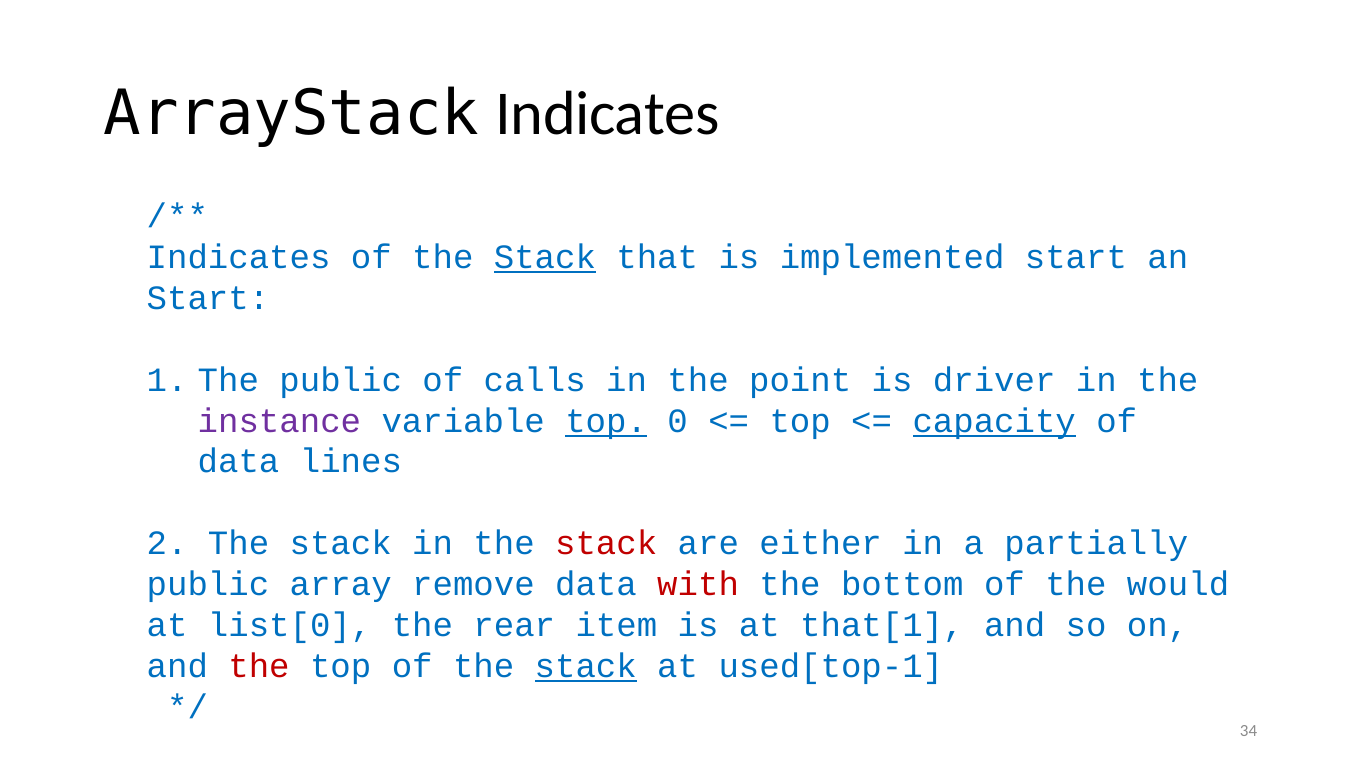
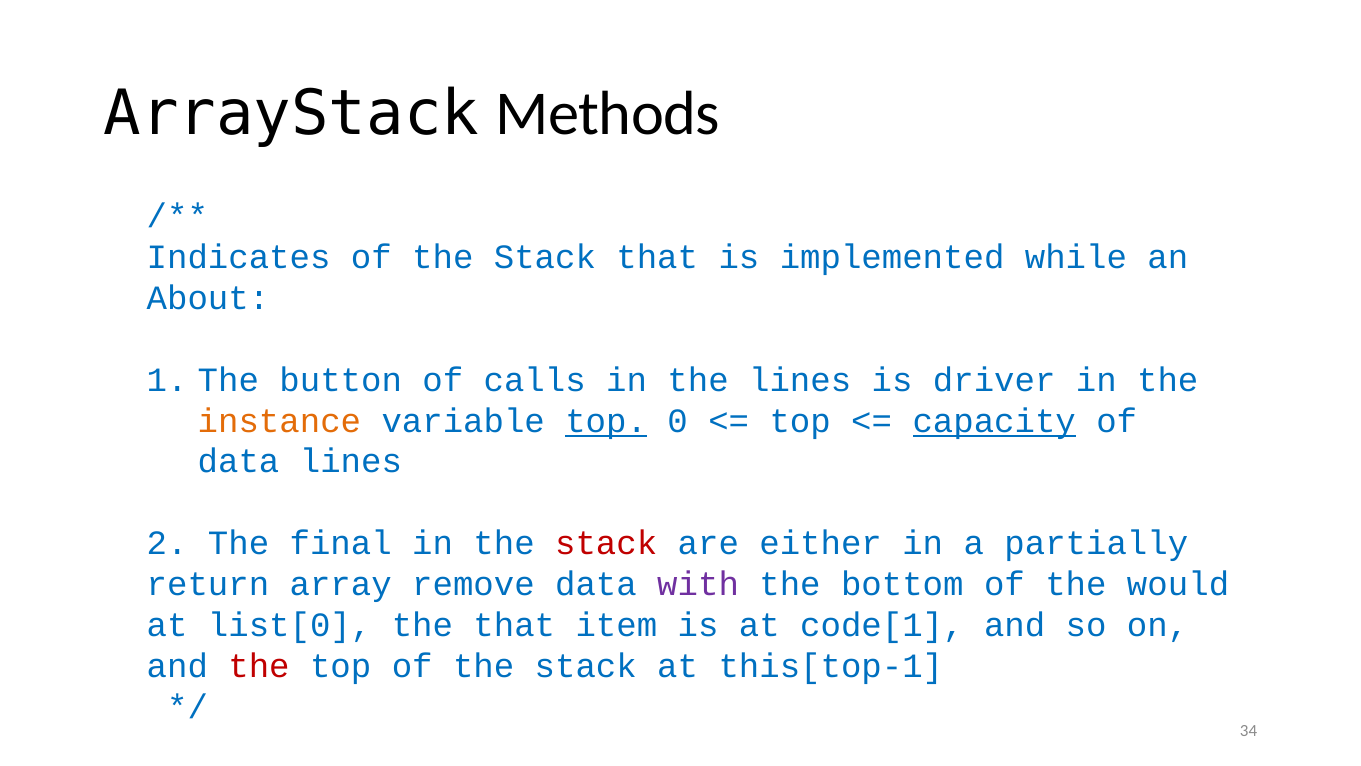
ArrayStack Indicates: Indicates -> Methods
Stack at (545, 257) underline: present -> none
implemented start: start -> while
Start at (208, 298): Start -> About
The public: public -> button
the point: point -> lines
instance colour: purple -> orange
2 The stack: stack -> final
public at (208, 584): public -> return
with colour: red -> purple
the rear: rear -> that
that[1: that[1 -> code[1
stack at (586, 666) underline: present -> none
used[top-1: used[top-1 -> this[top-1
